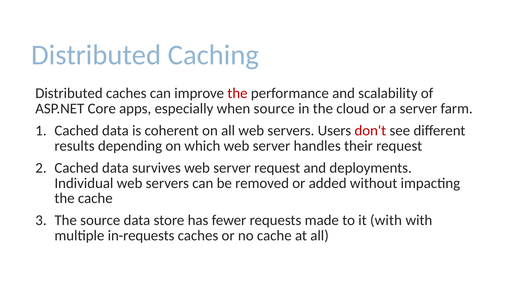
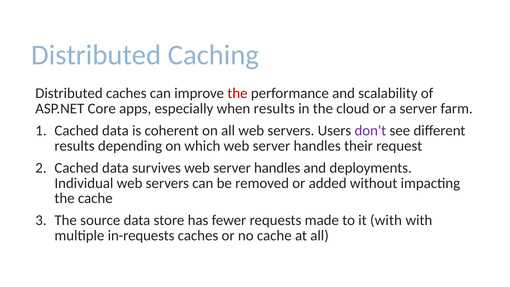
when source: source -> results
don't colour: red -> purple
survives web server request: request -> handles
